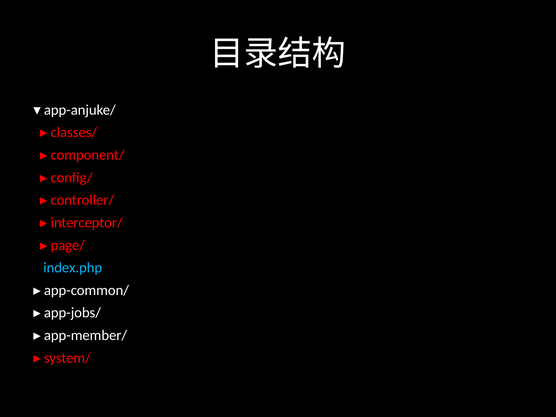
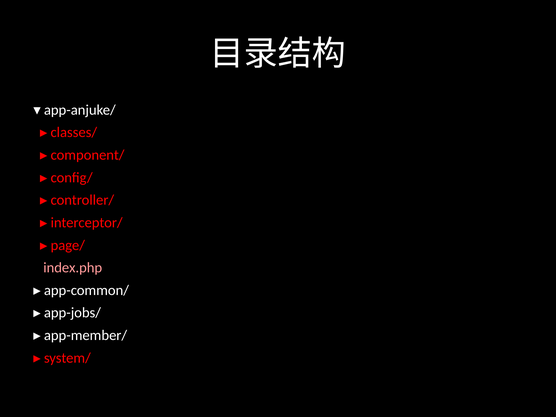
index.php colour: light blue -> pink
